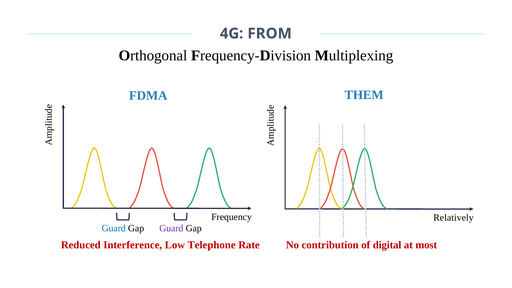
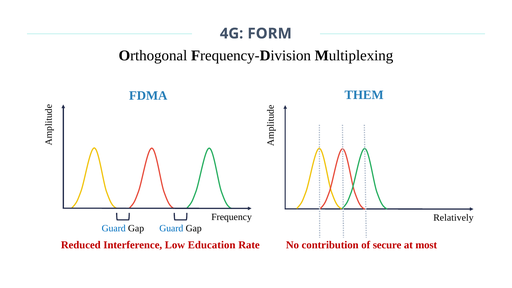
FROM: FROM -> FORM
Guard at (171, 228) colour: purple -> blue
Telephone: Telephone -> Education
digital: digital -> secure
